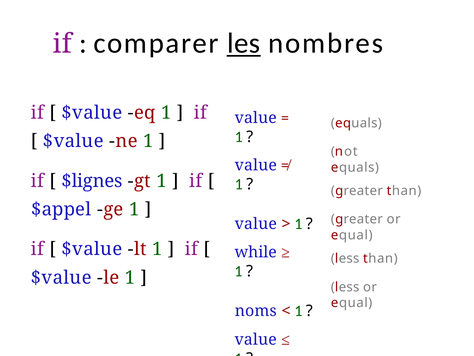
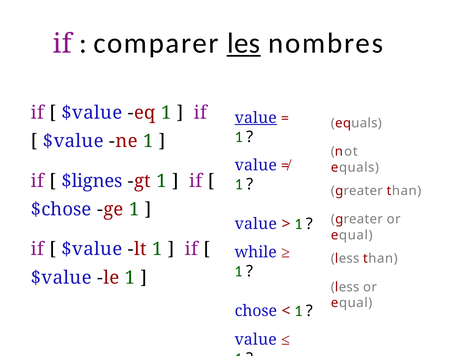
value at (256, 118) underline: none -> present
$appel: $appel -> $chose
noms: noms -> chose
